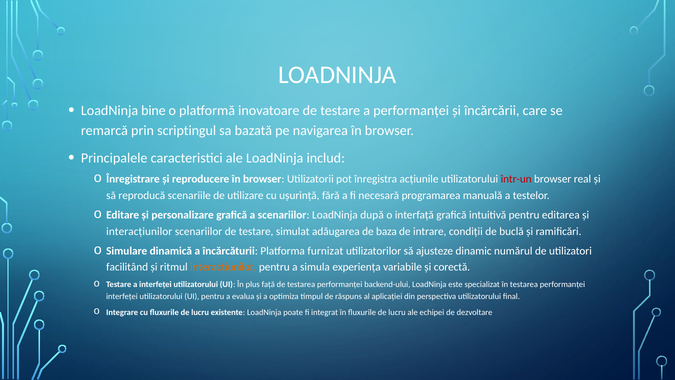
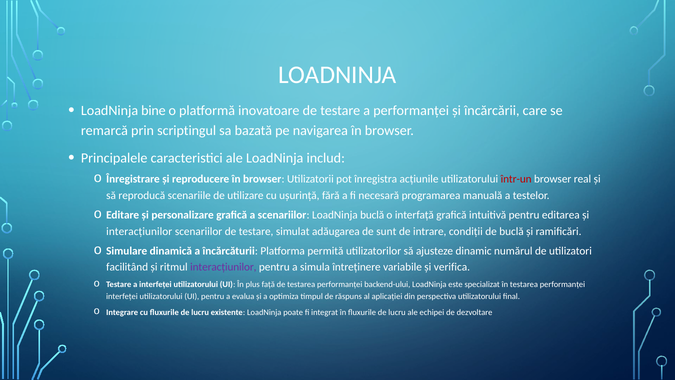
LoadNinja după: după -> buclă
baza: baza -> sunt
furnizat: furnizat -> permită
interacțiunilor at (223, 267) colour: orange -> purple
experiența: experiența -> întreținere
corectă: corectă -> verifica
